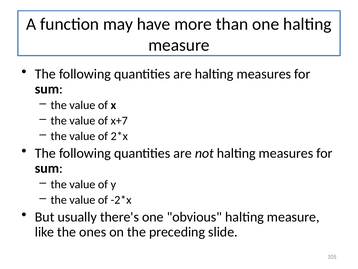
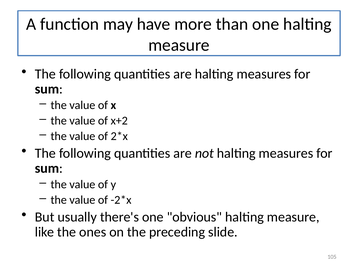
x+7: x+7 -> x+2
